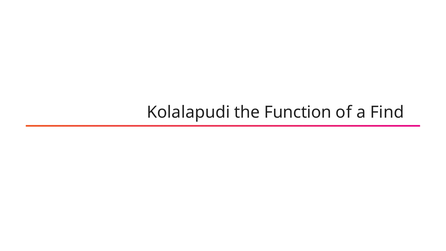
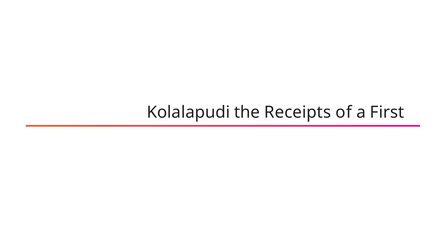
Function: Function -> Receipts
Find: Find -> First
